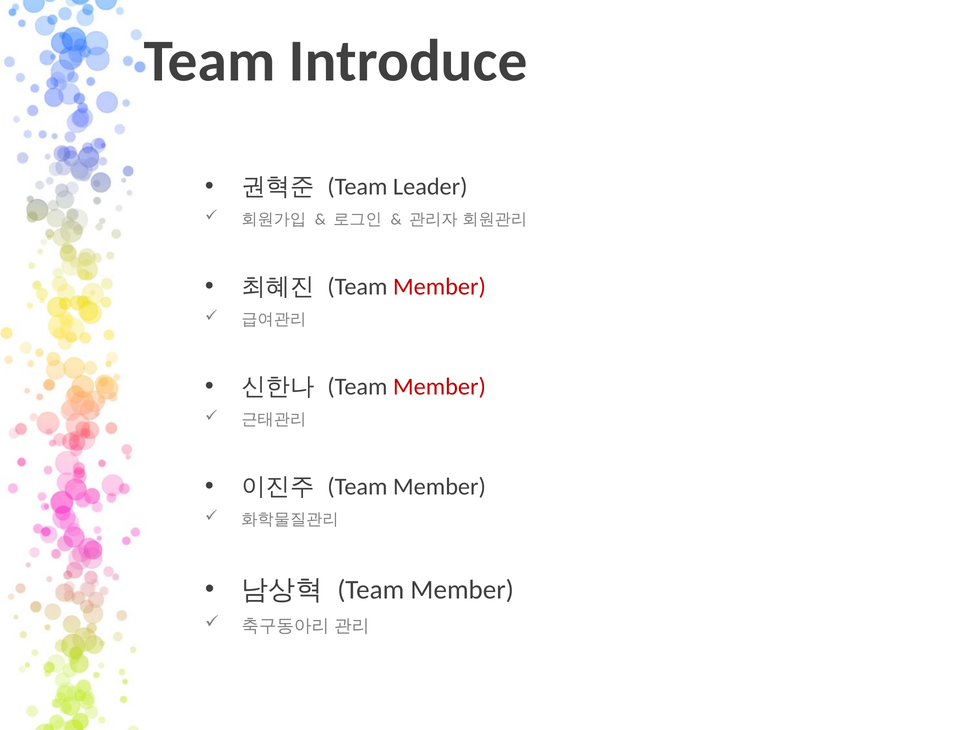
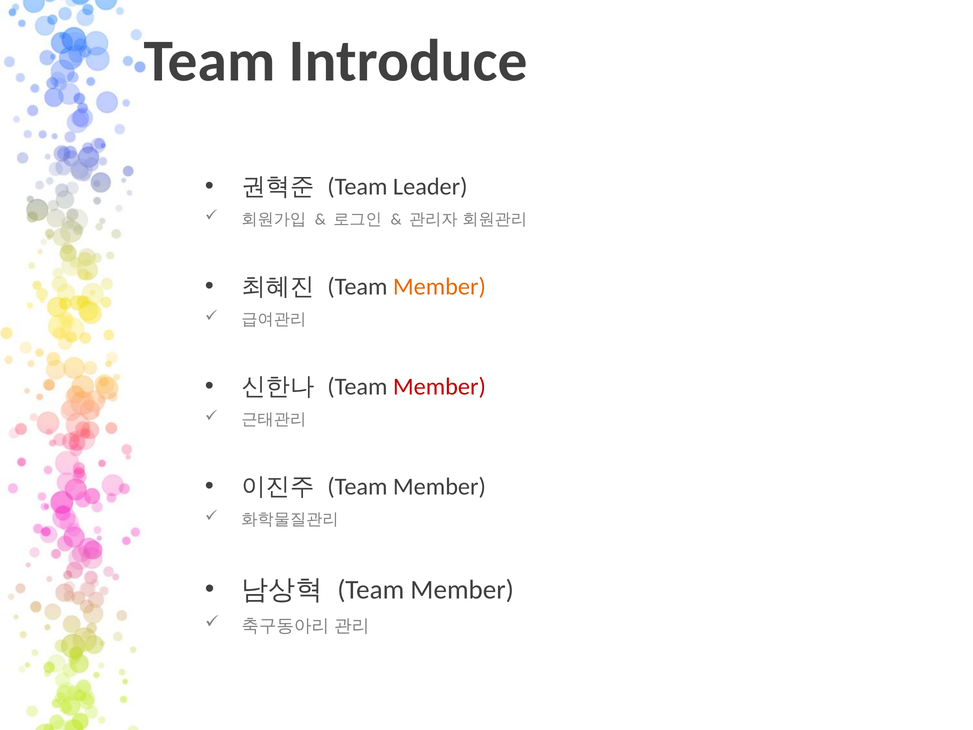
Member at (439, 287) colour: red -> orange
